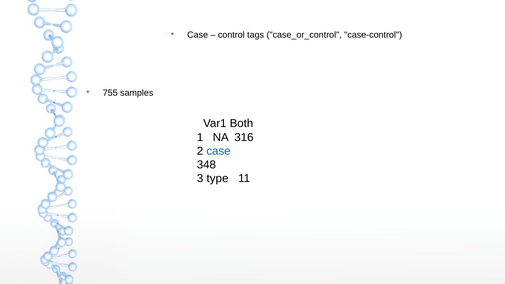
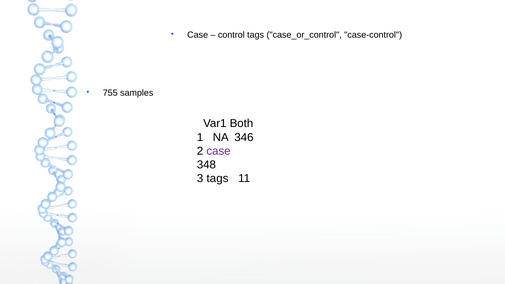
316: 316 -> 346
case at (219, 151) colour: blue -> purple
3 type: type -> tags
